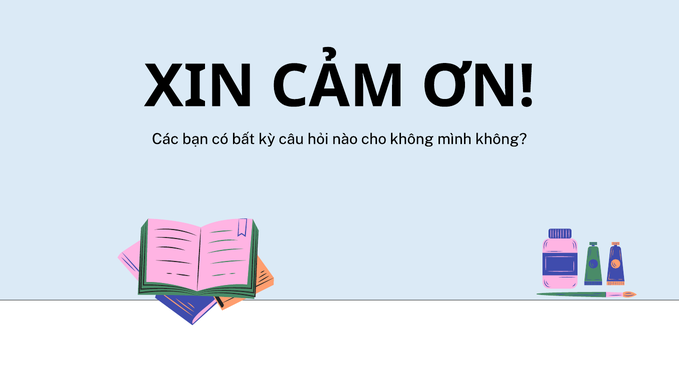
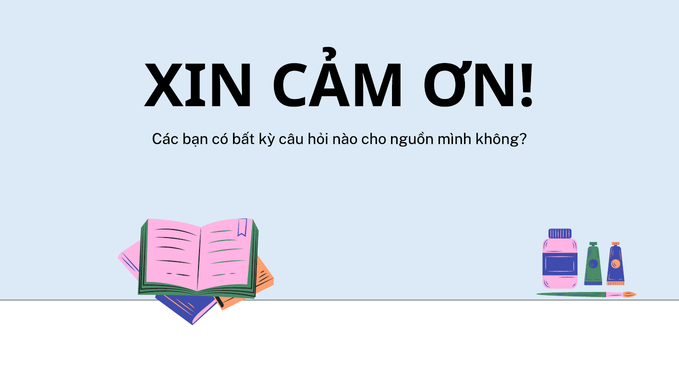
cho không: không -> nguồn
